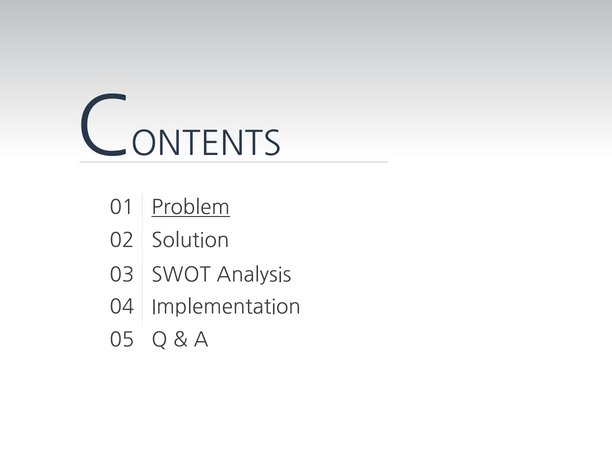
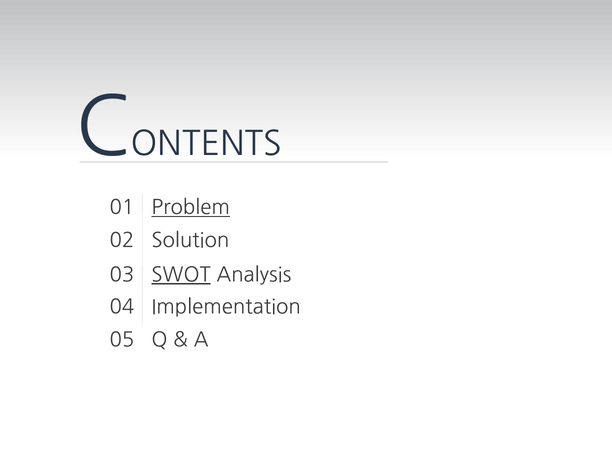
SWOT underline: none -> present
